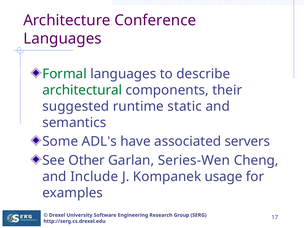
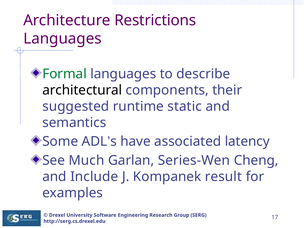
Conference: Conference -> Restrictions
architectural colour: green -> black
servers: servers -> latency
Other: Other -> Much
usage: usage -> result
